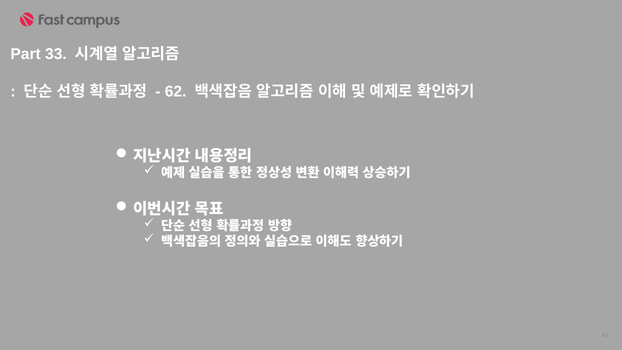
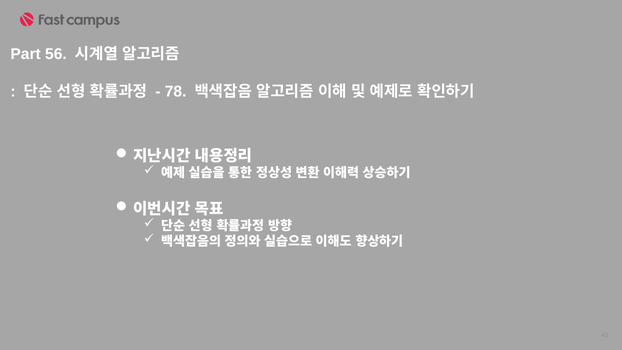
33: 33 -> 56
62: 62 -> 78
